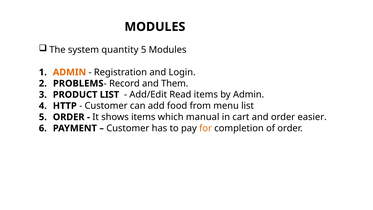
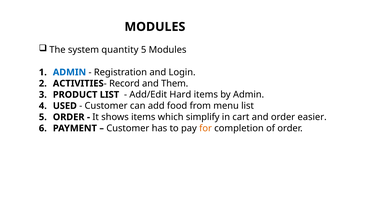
ADMIN at (69, 72) colour: orange -> blue
PROBLEMS: PROBLEMS -> ACTIVITIES
Read: Read -> Hard
HTTP: HTTP -> USED
manual: manual -> simplify
